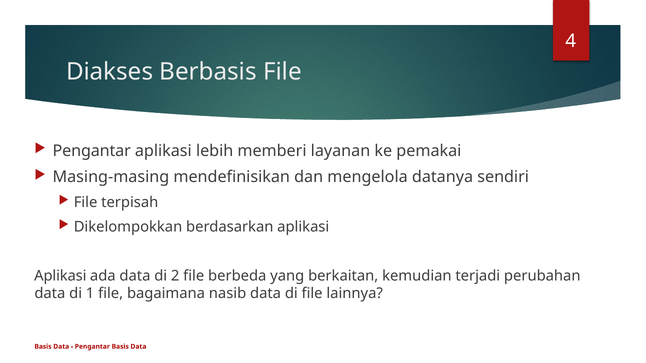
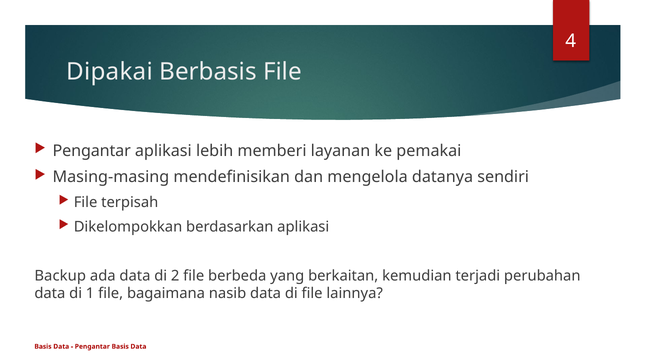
Diakses: Diakses -> Dipakai
Aplikasi at (60, 276): Aplikasi -> Backup
